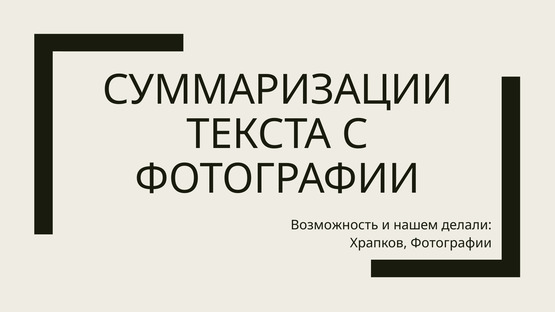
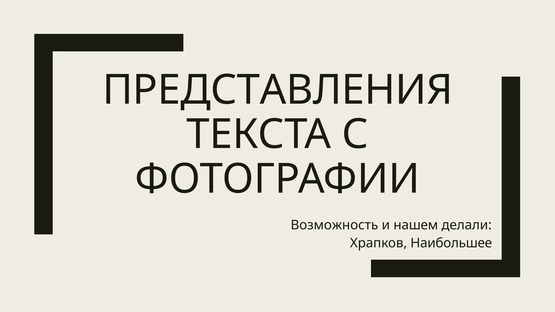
СУММАРИЗАЦИИ: СУММАРИЗАЦИИ -> ПРЕДСТАВЛЕНИЯ
Храпков Фотографии: Фотографии -> Наибольшее
